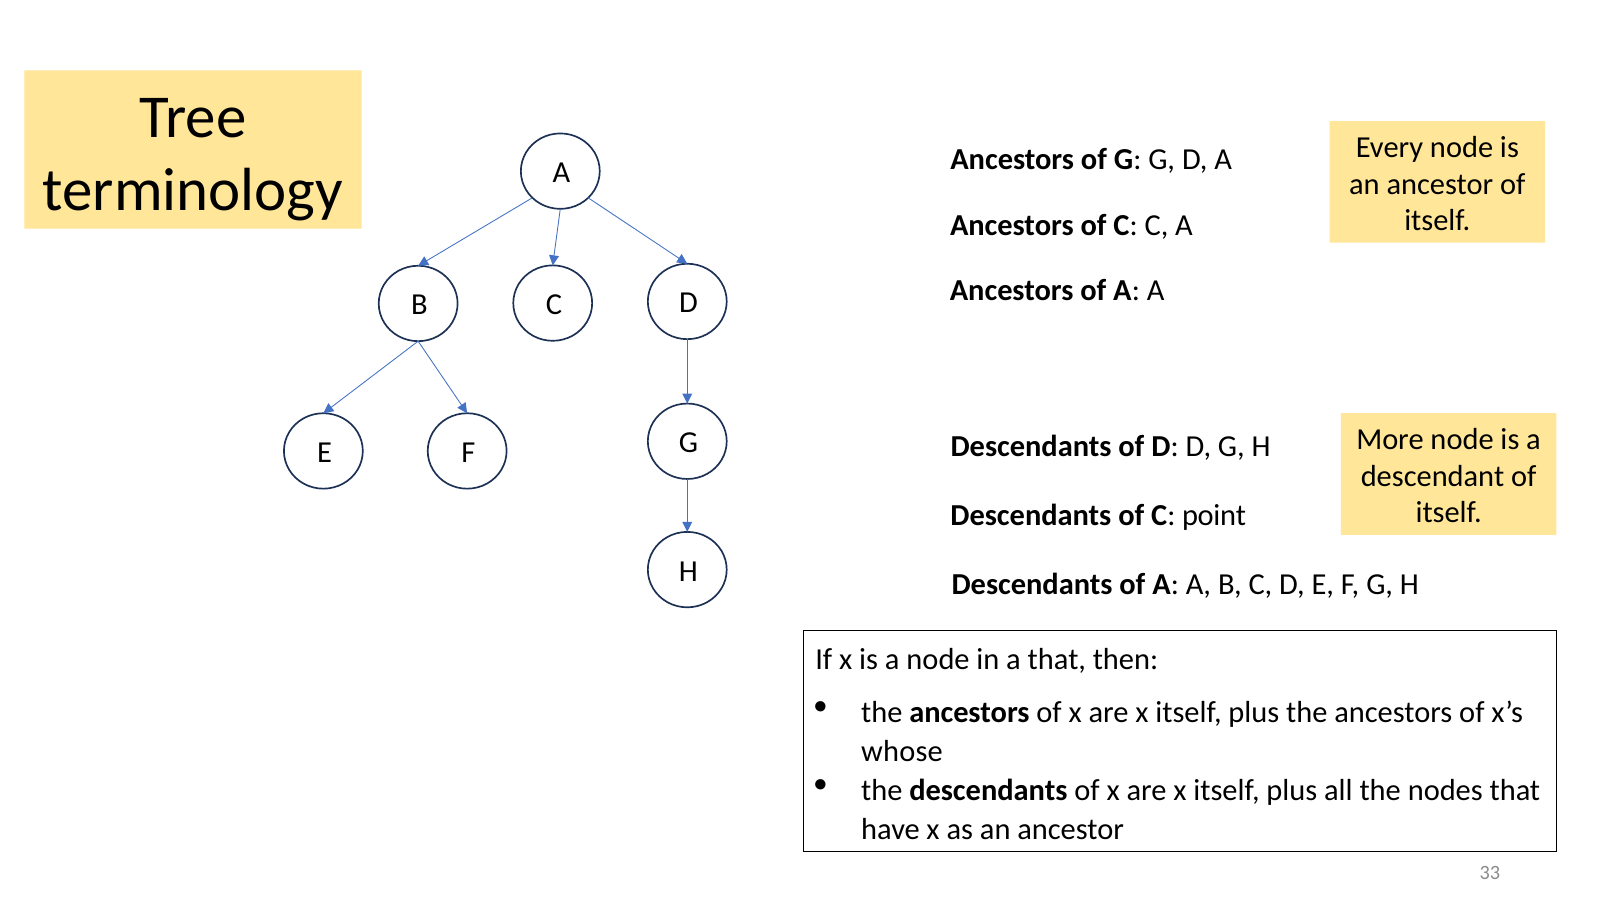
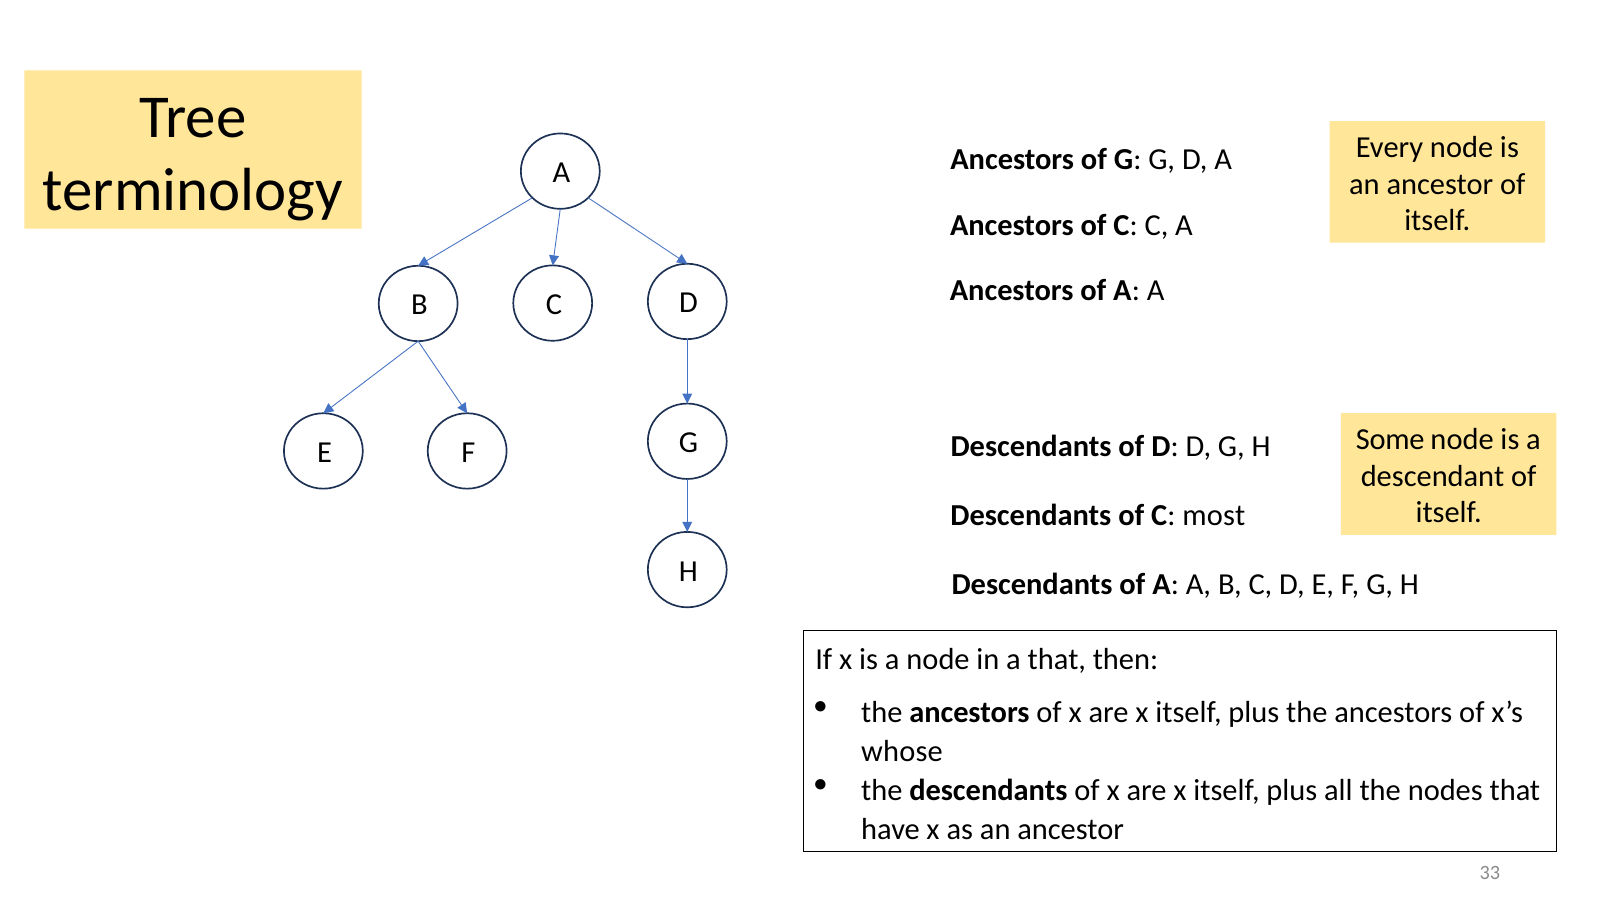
More: More -> Some
point: point -> most
